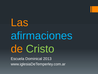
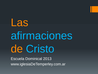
Cristo colour: light green -> light blue
